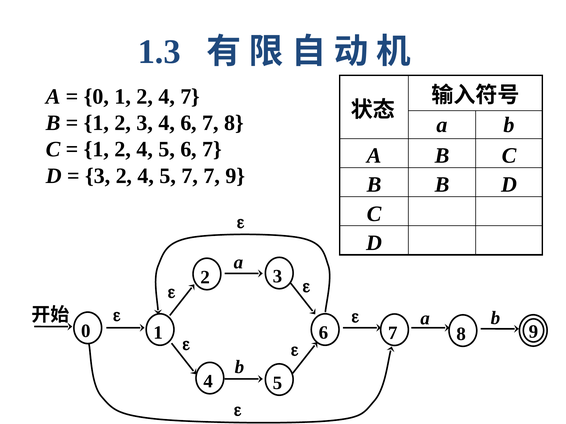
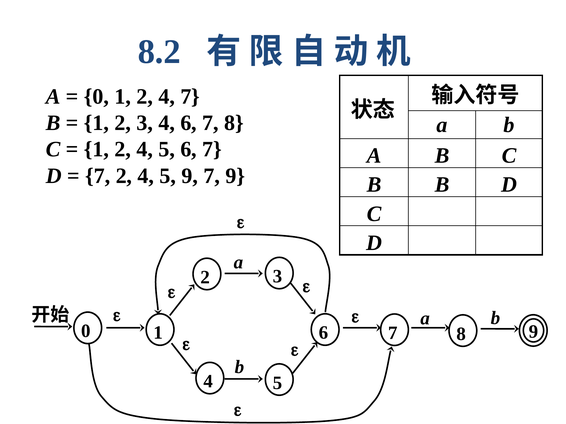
1.3: 1.3 -> 8.2
3 at (98, 176): 3 -> 7
5 7: 7 -> 9
